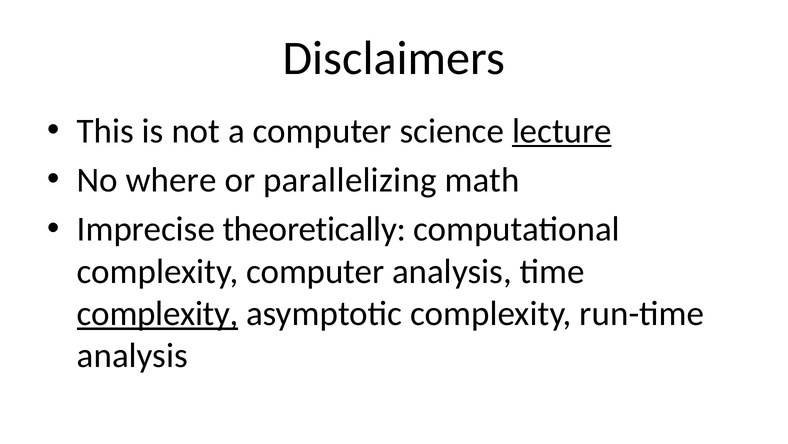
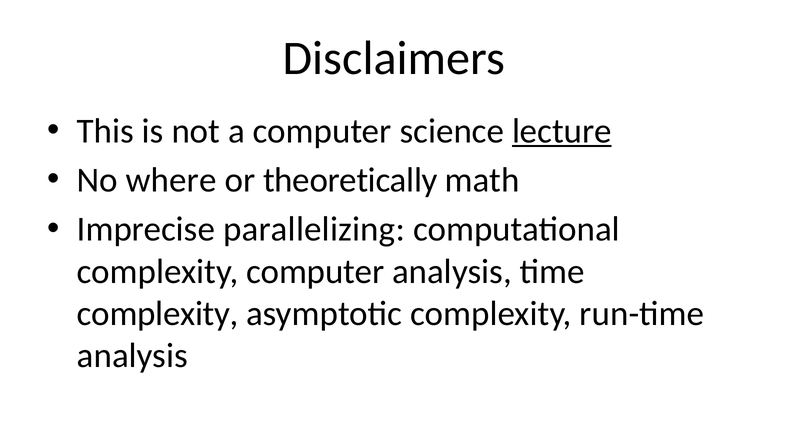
parallelizing: parallelizing -> theoretically
theoretically: theoretically -> parallelizing
complexity at (158, 313) underline: present -> none
